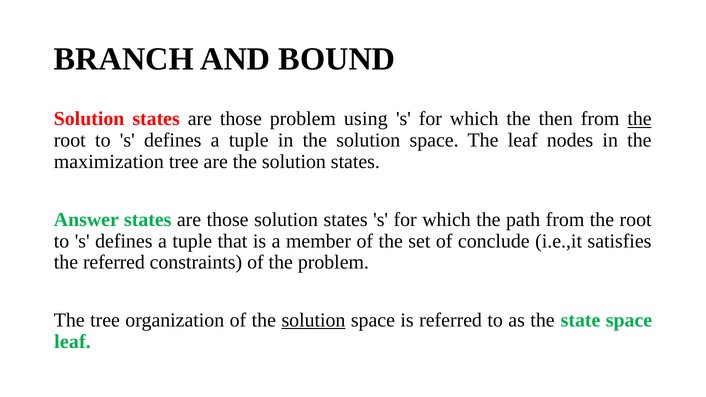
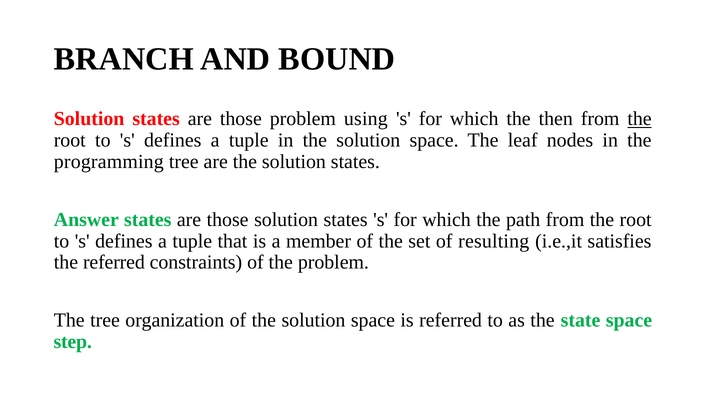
maximization: maximization -> programming
conclude: conclude -> resulting
solution at (313, 320) underline: present -> none
leaf at (73, 342): leaf -> step
